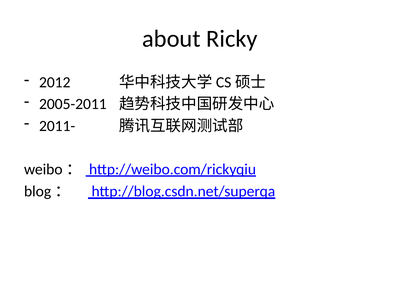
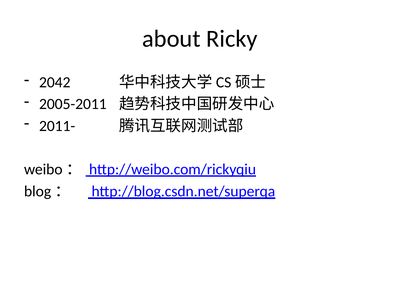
2012: 2012 -> 2042
